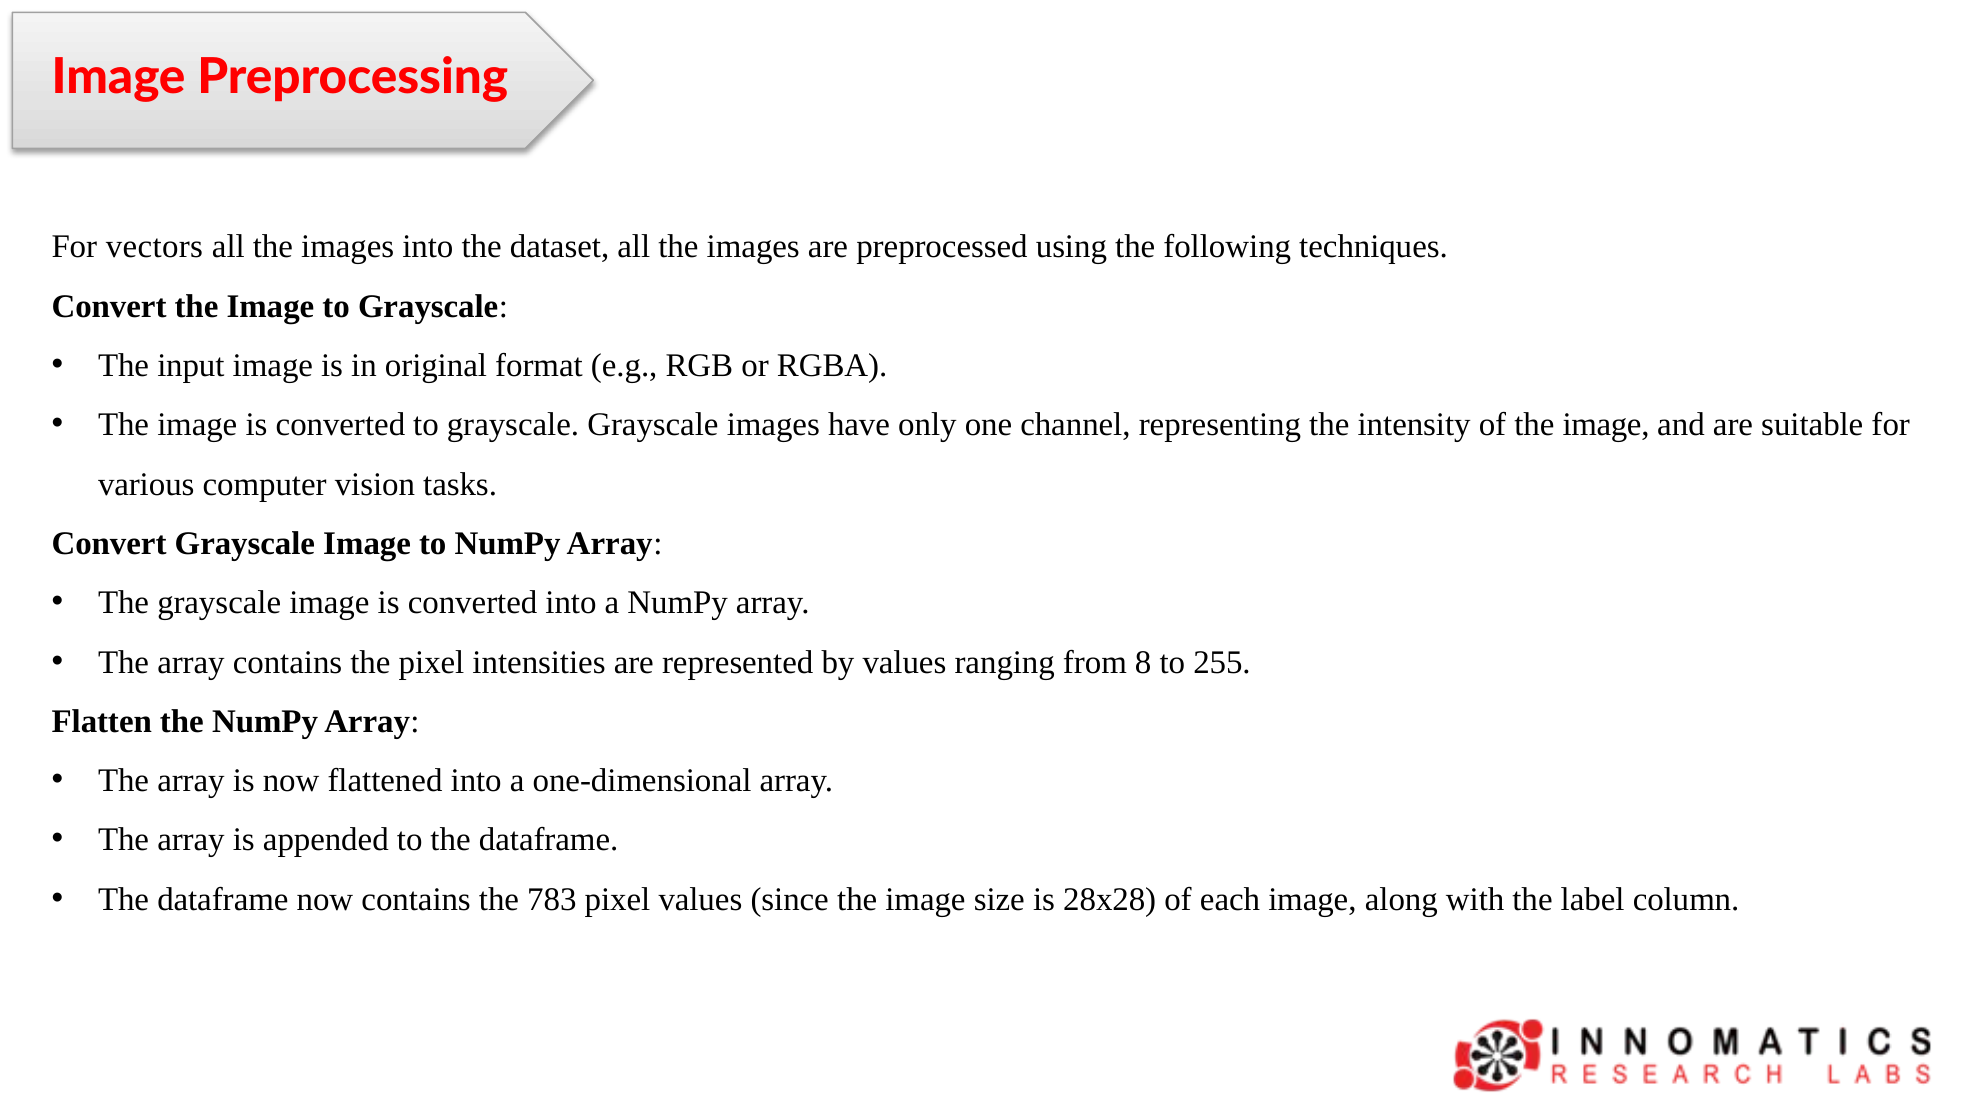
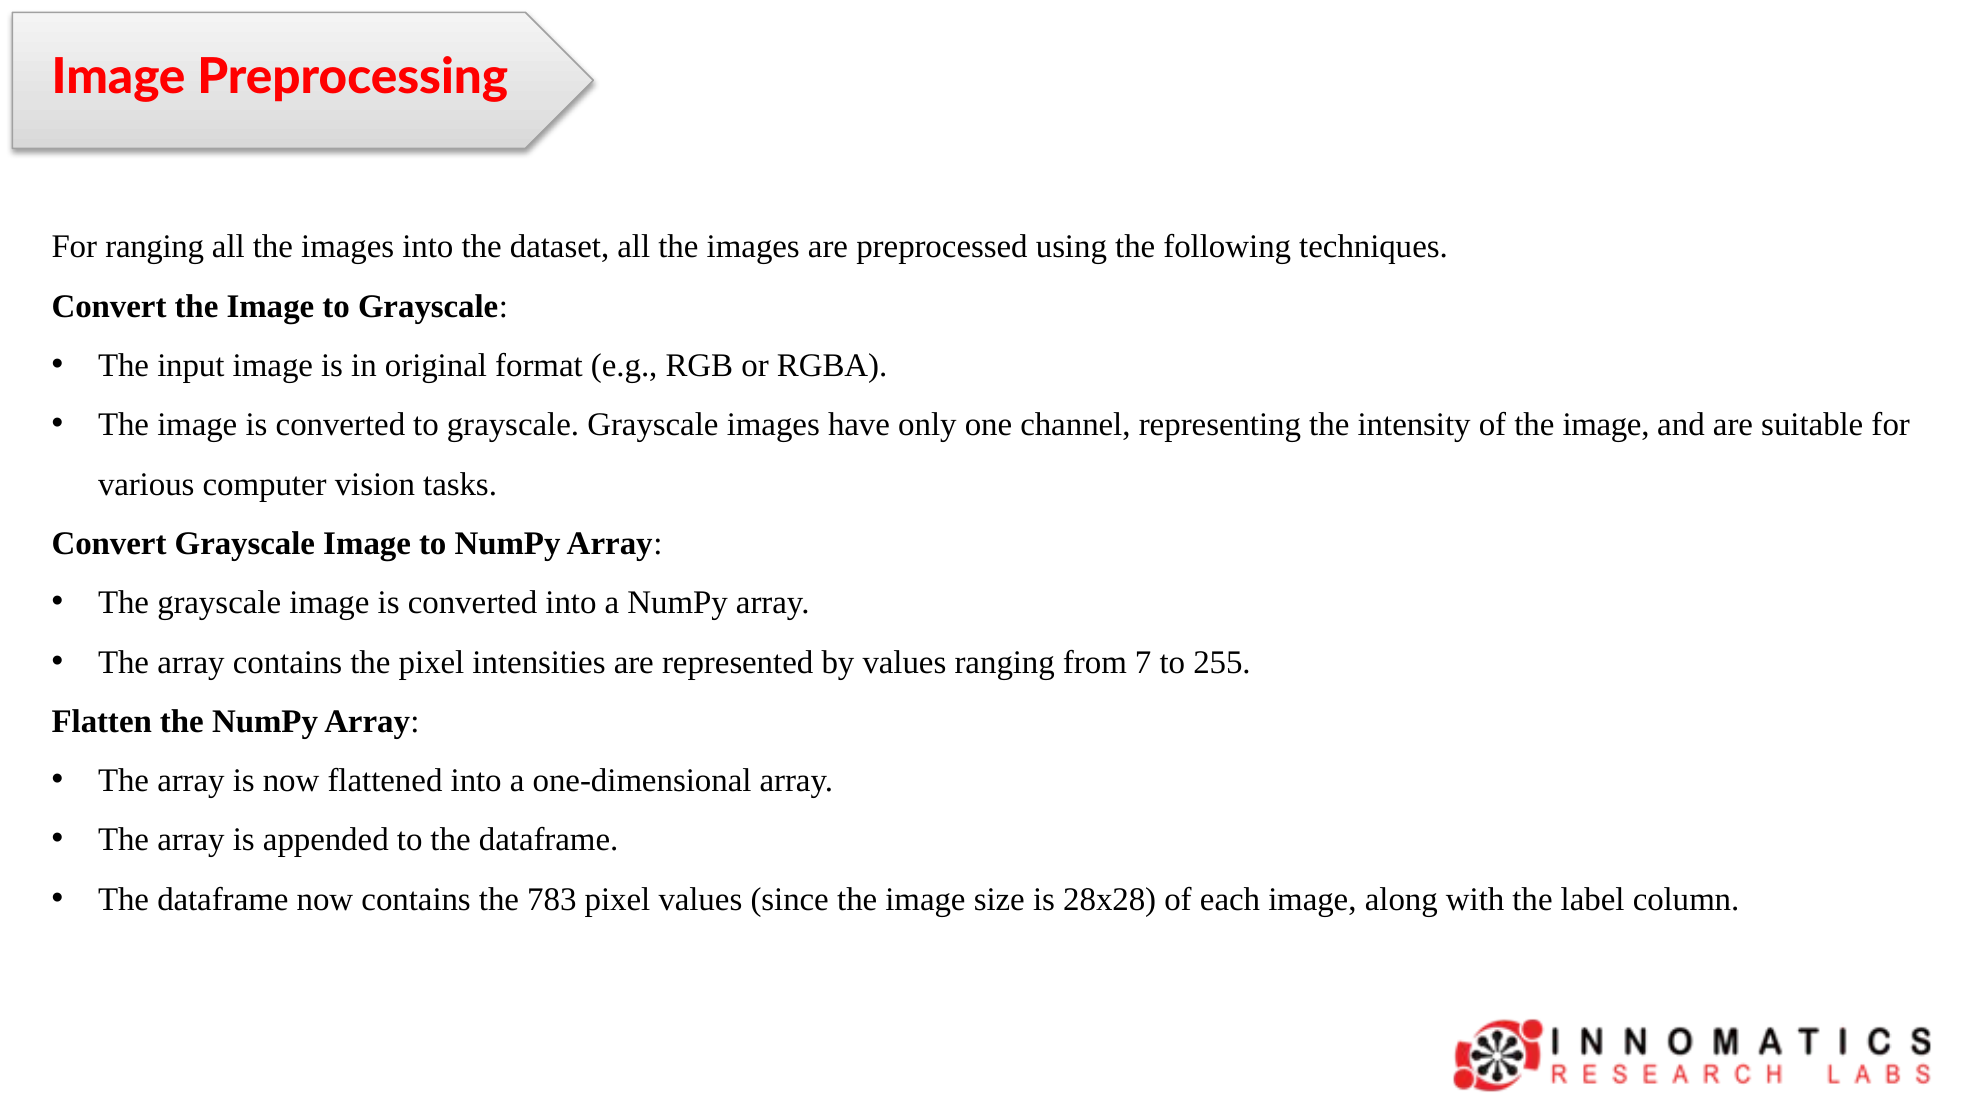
For vectors: vectors -> ranging
8: 8 -> 7
